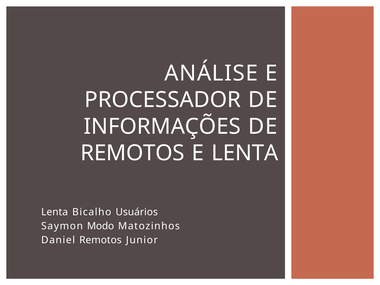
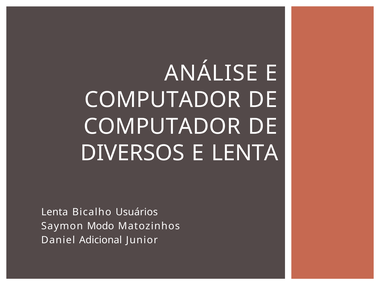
PROCESSADOR at (163, 100): PROCESSADOR -> COMPUTADOR
INFORMAÇÕES at (162, 127): INFORMAÇÕES -> COMPUTADOR
REMOTOS at (133, 153): REMOTOS -> DIVERSOS
Daniel Remotos: Remotos -> Adicional
